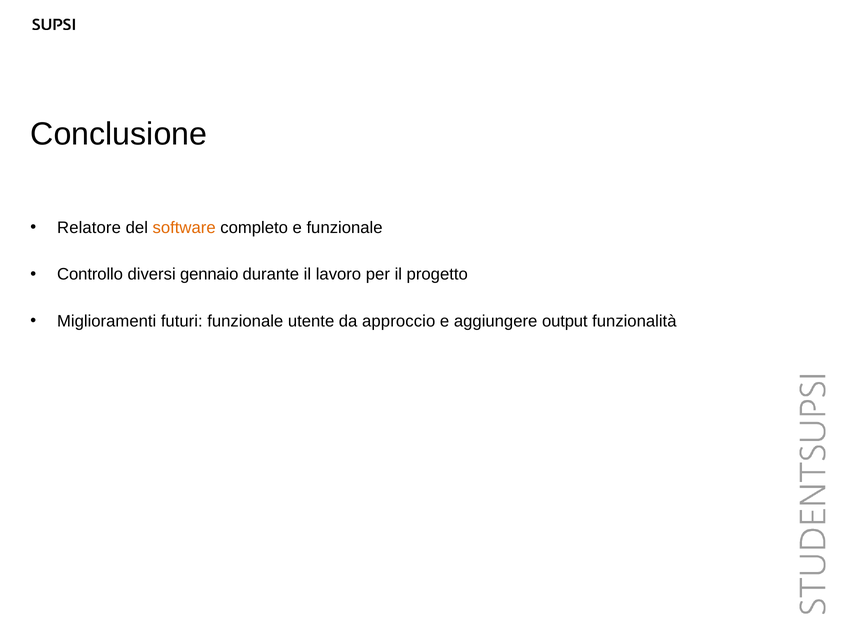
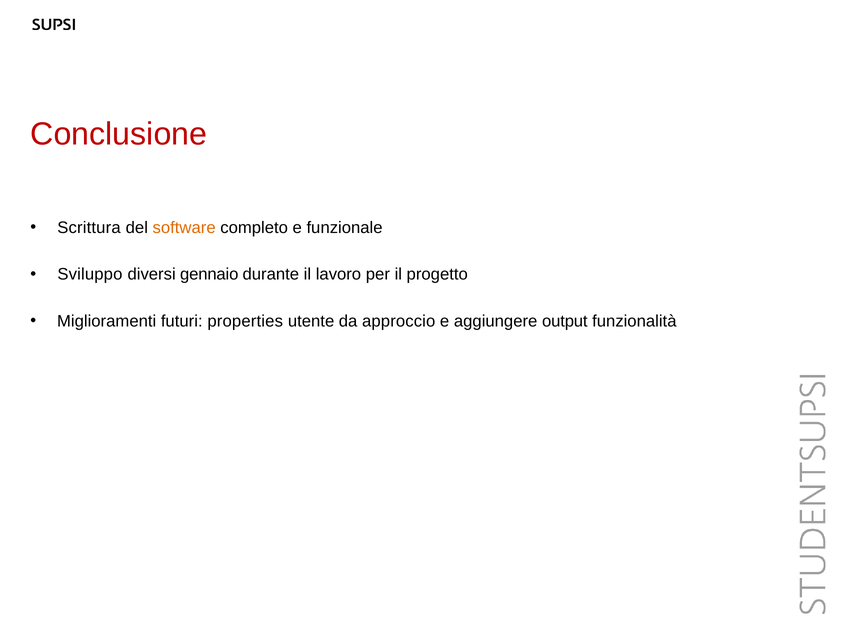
Conclusione colour: black -> red
Relatore: Relatore -> Scrittura
Controllo: Controllo -> Sviluppo
futuri funzionale: funzionale -> properties
